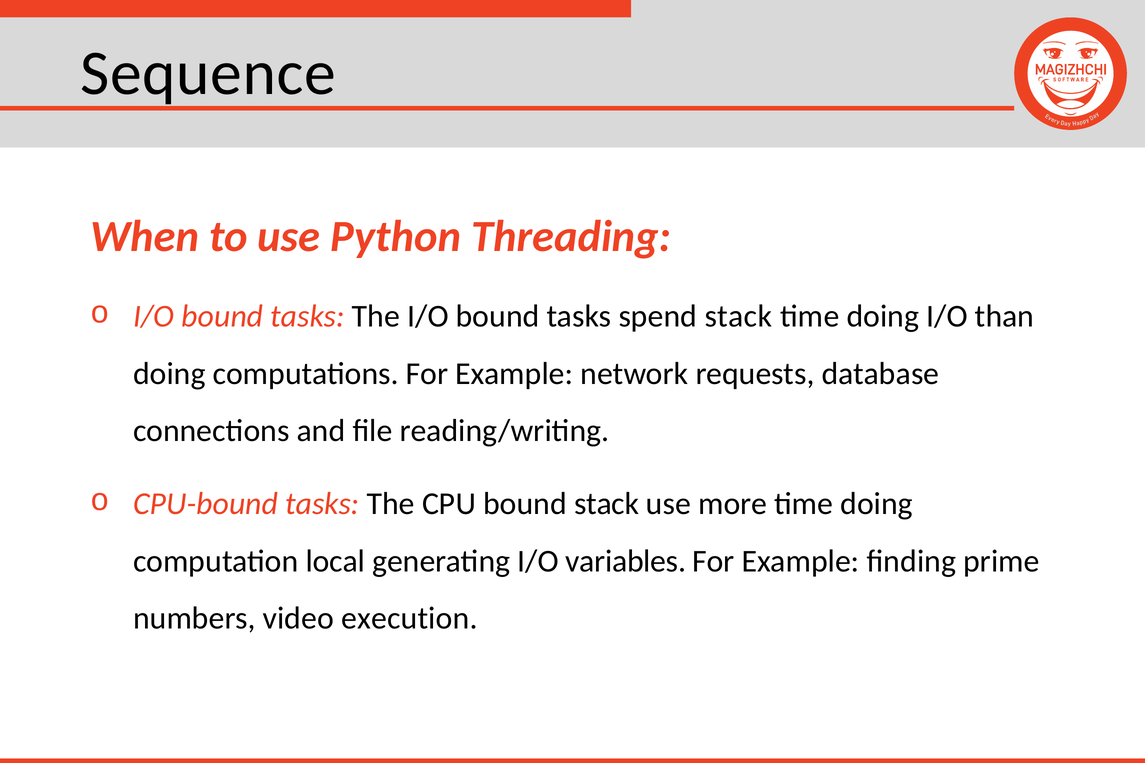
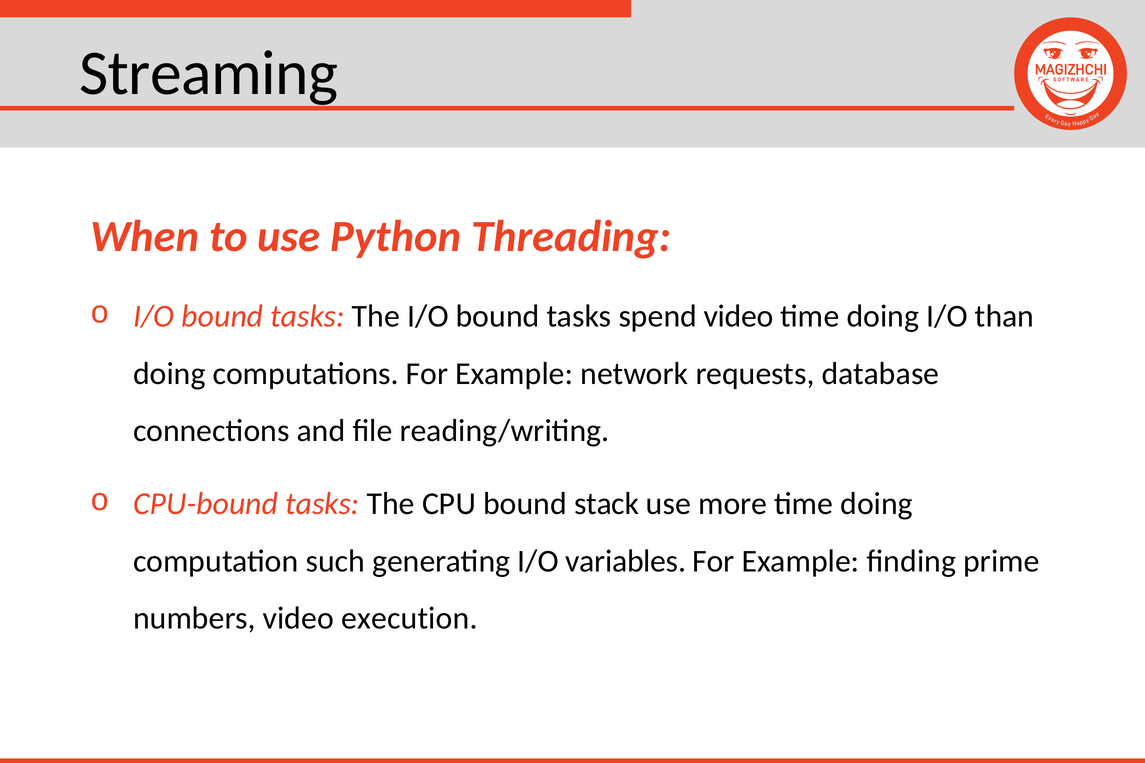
Sequence: Sequence -> Streaming
spend stack: stack -> video
local: local -> such
